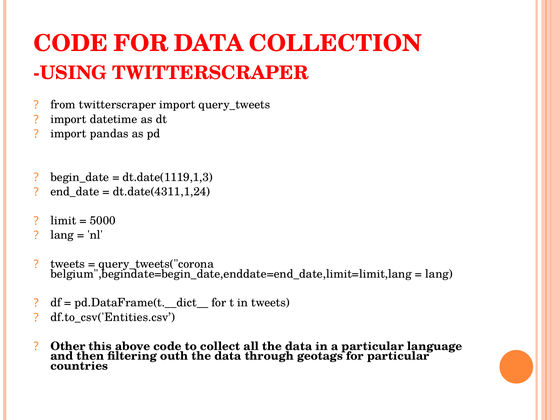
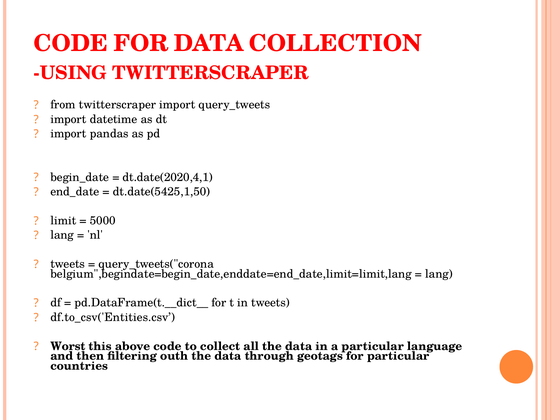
dt.date(1119,1,3: dt.date(1119,1,3 -> dt.date(2020,4,1
dt.date(4311,1,24: dt.date(4311,1,24 -> dt.date(5425,1,50
Other: Other -> Worst
